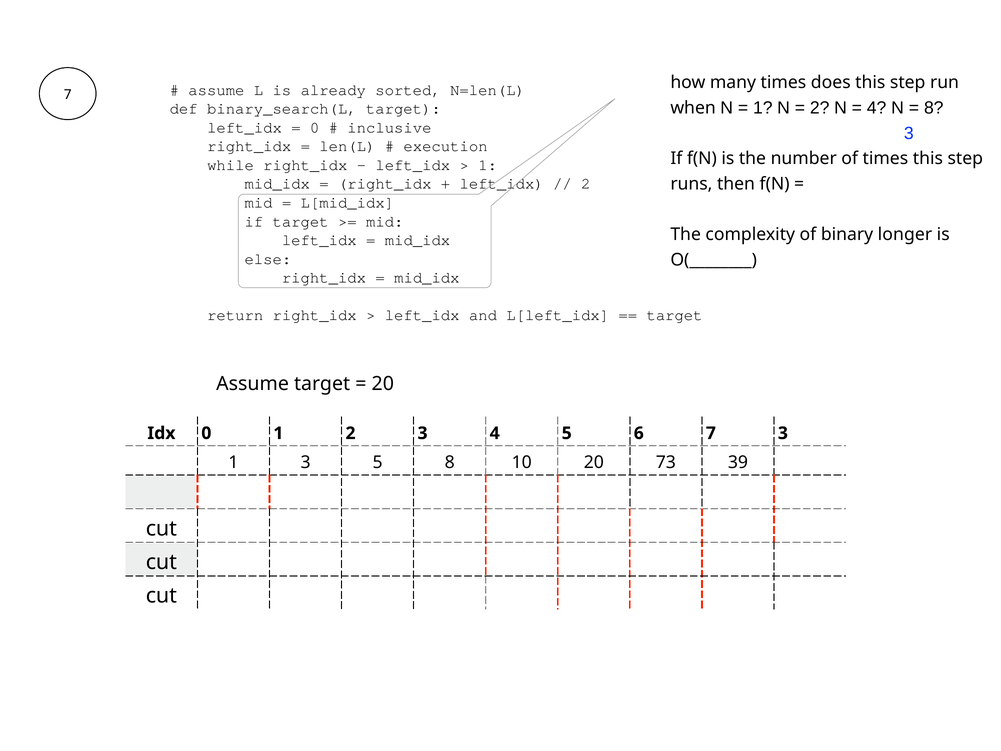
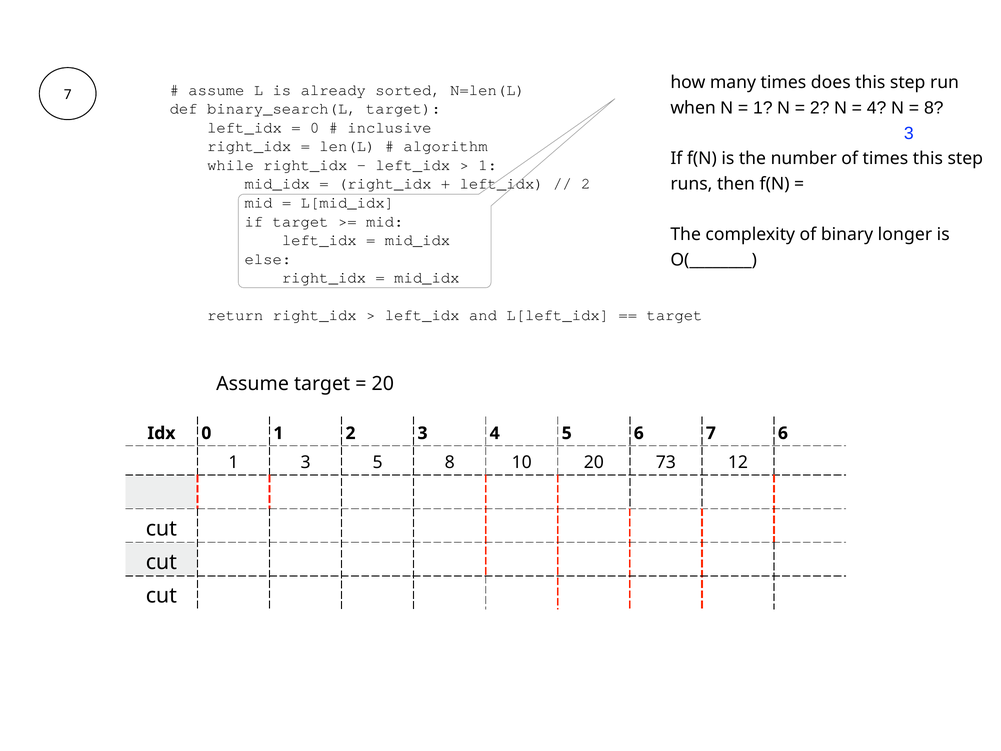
execution: execution -> algorithm
7 3: 3 -> 6
39: 39 -> 12
